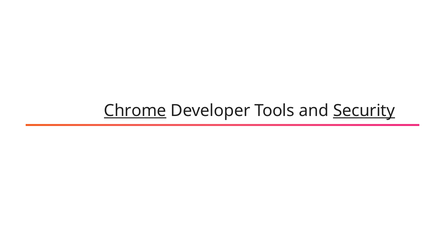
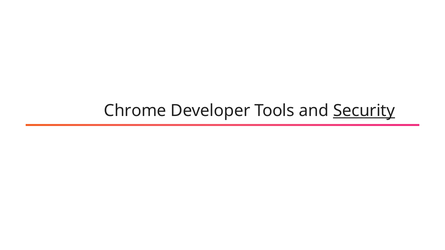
Chrome underline: present -> none
